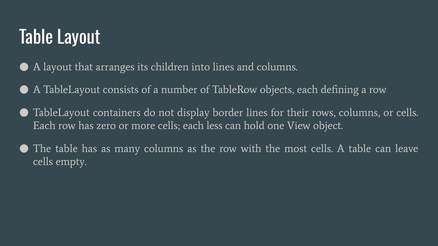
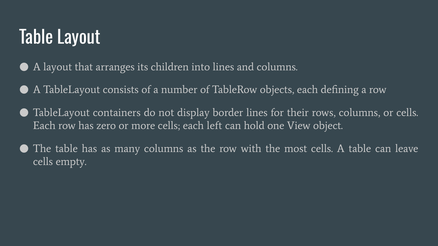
less: less -> left
